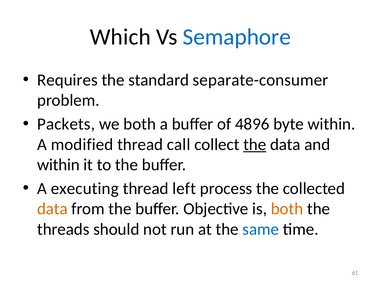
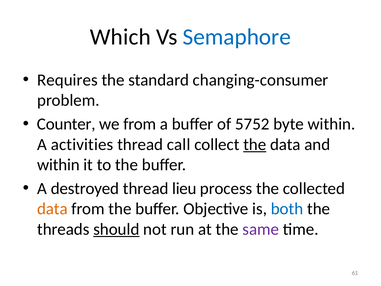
separate-consumer: separate-consumer -> changing-consumer
Packets: Packets -> Counter
we both: both -> from
4896: 4896 -> 5752
modified: modified -> activities
executing: executing -> destroyed
left: left -> lieu
both at (287, 209) colour: orange -> blue
should underline: none -> present
same colour: blue -> purple
